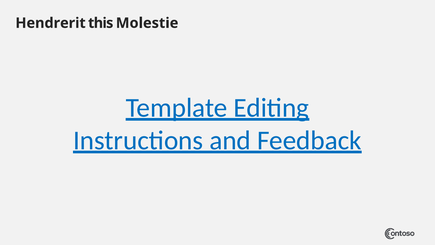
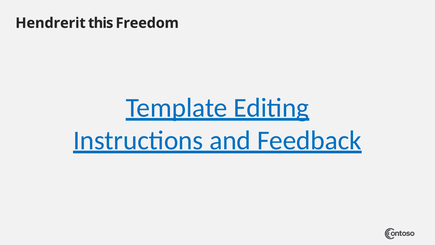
Molestie: Molestie -> Freedom
